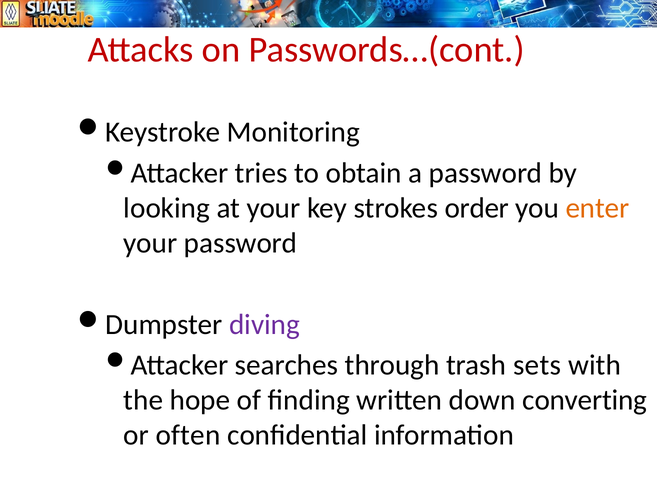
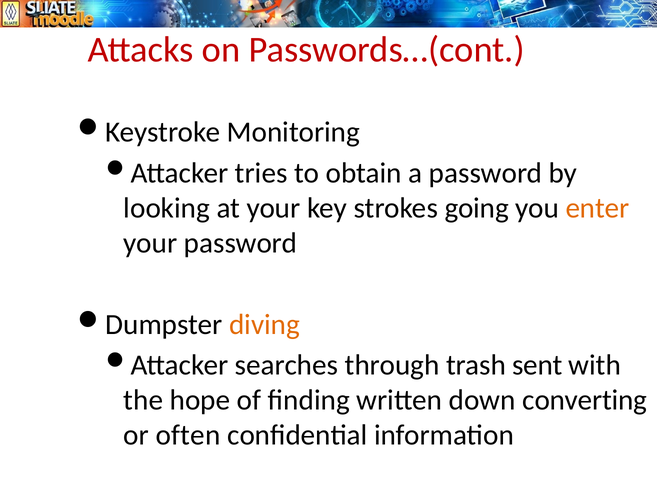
order: order -> going
diving colour: purple -> orange
sets: sets -> sent
